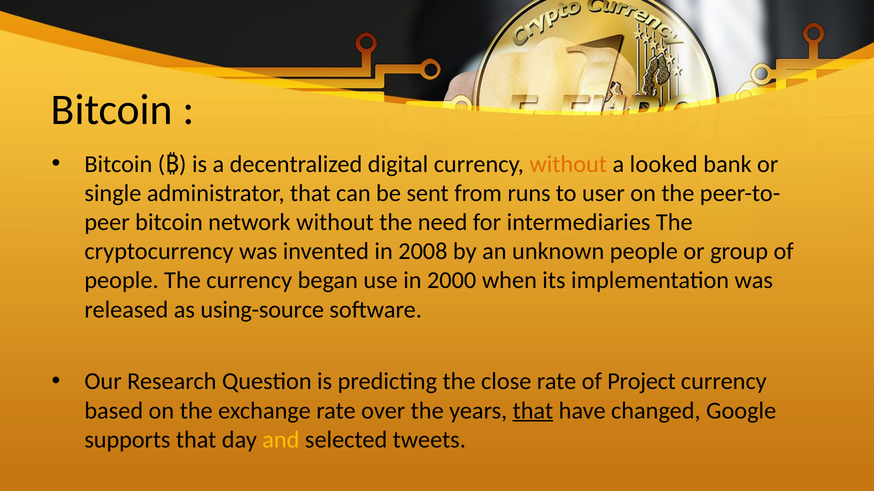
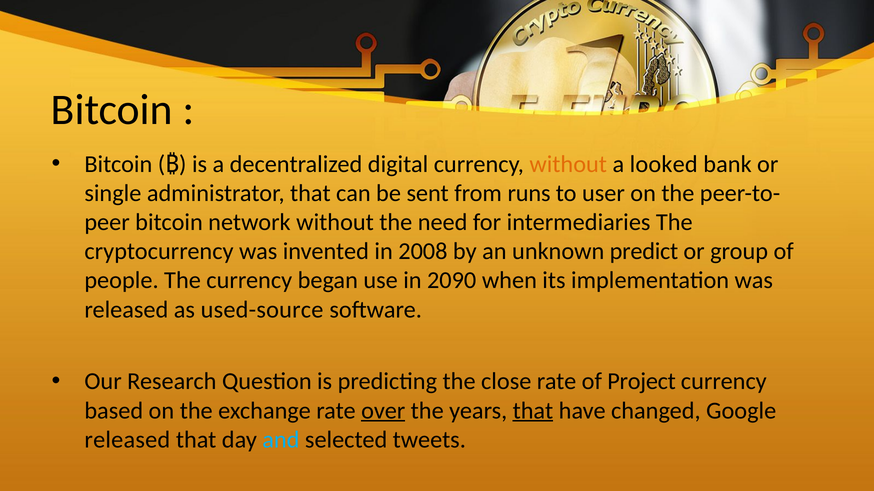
unknown people: people -> predict
2000: 2000 -> 2090
using-source: using-source -> used-source
over underline: none -> present
supports at (127, 440): supports -> released
and colour: yellow -> light blue
